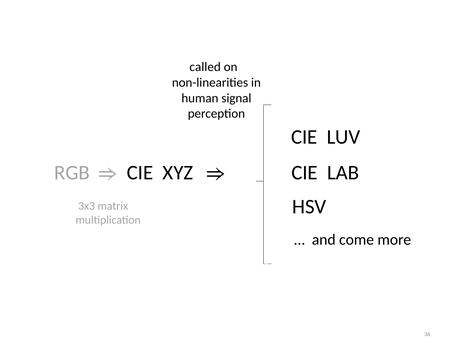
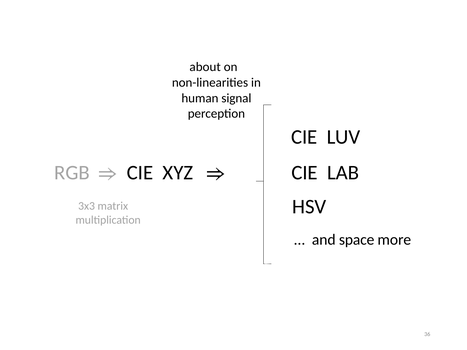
called: called -> about
come: come -> space
